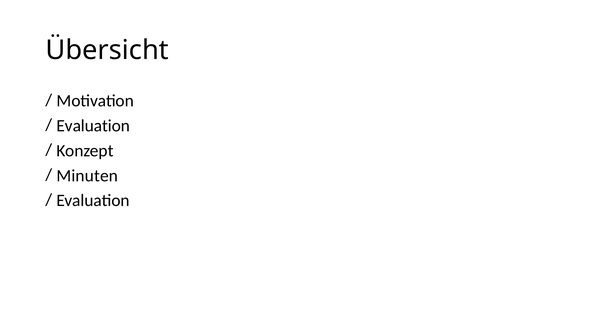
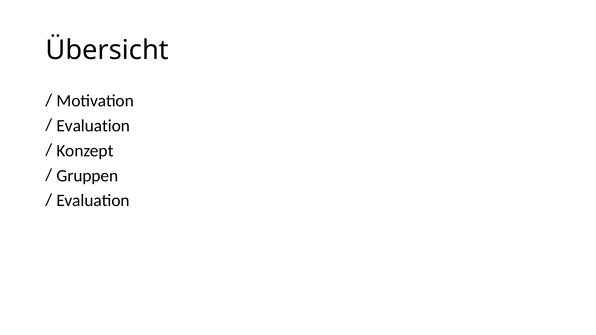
Minuten: Minuten -> Gruppen
